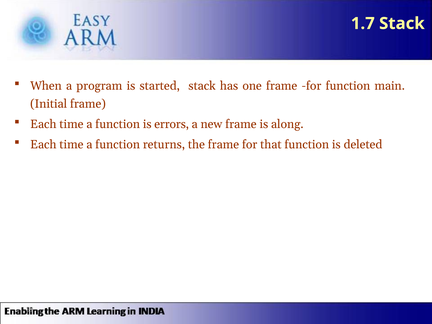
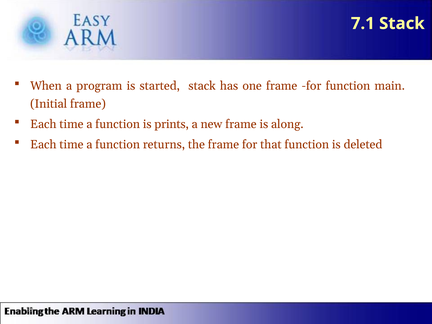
1.7: 1.7 -> 7.1
errors: errors -> prints
